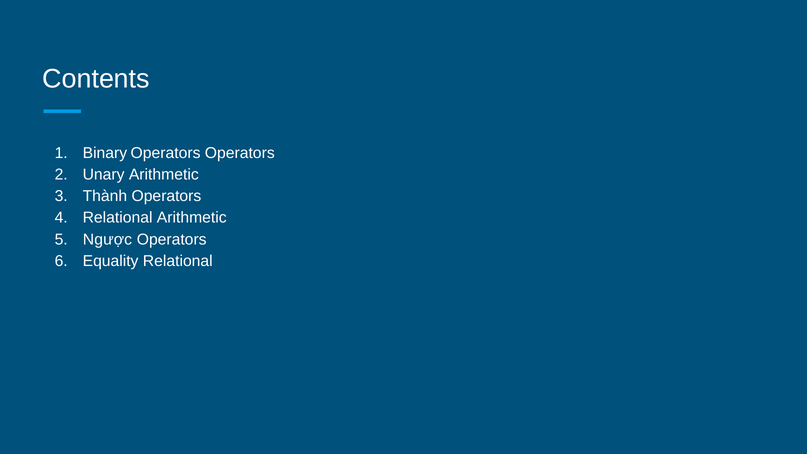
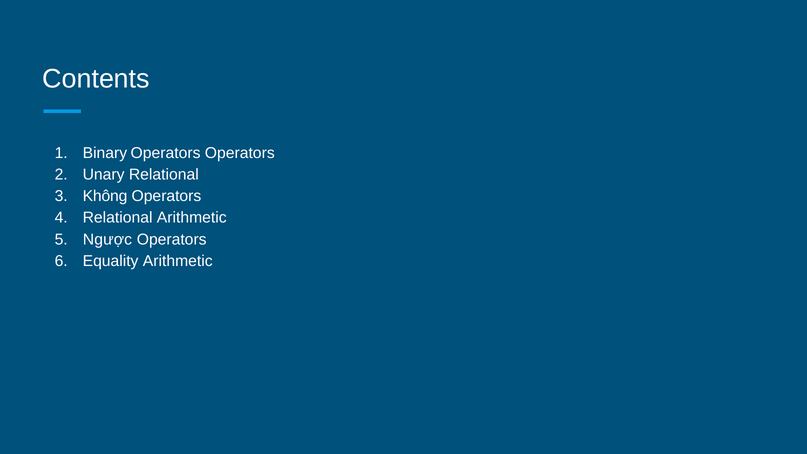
Unary Arithmetic: Arithmetic -> Relational
Thành: Thành -> Không
Equality Relational: Relational -> Arithmetic
